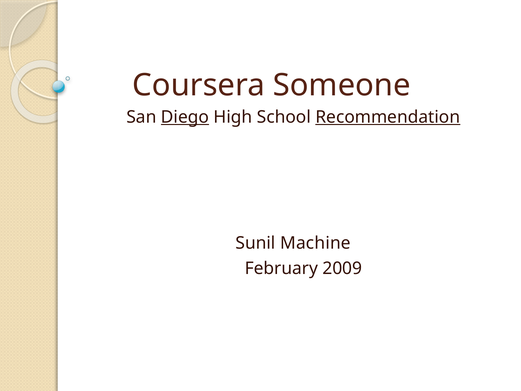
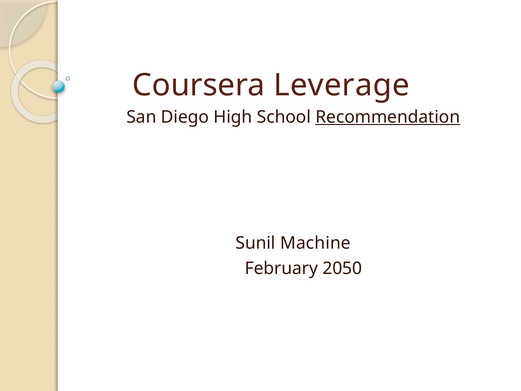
Someone: Someone -> Leverage
Diego underline: present -> none
2009: 2009 -> 2050
